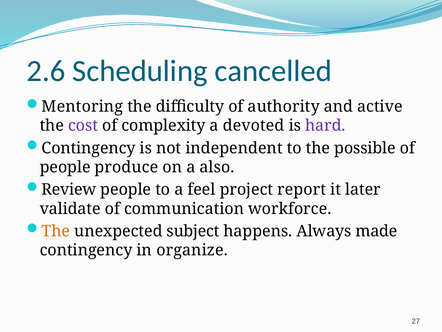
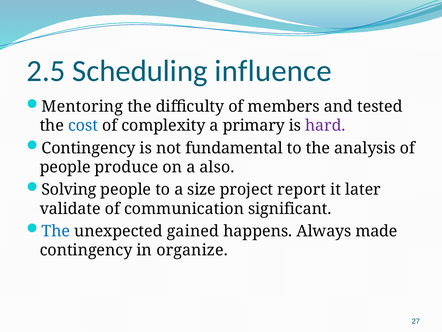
2.6: 2.6 -> 2.5
cancelled: cancelled -> influence
authority: authority -> members
active: active -> tested
cost colour: purple -> blue
devoted: devoted -> primary
independent: independent -> fundamental
possible: possible -> analysis
Review: Review -> Solving
feel: feel -> size
workforce: workforce -> significant
The at (56, 231) colour: orange -> blue
subject: subject -> gained
